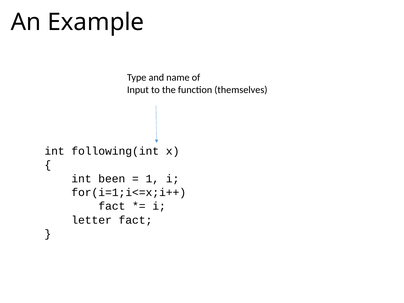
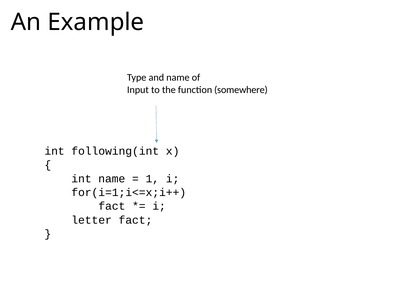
themselves: themselves -> somewhere
int been: been -> name
